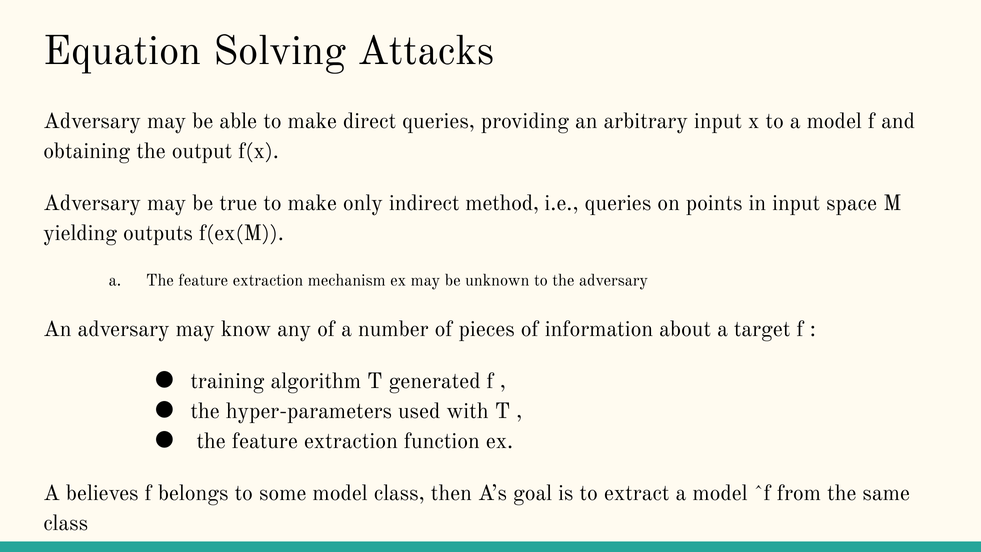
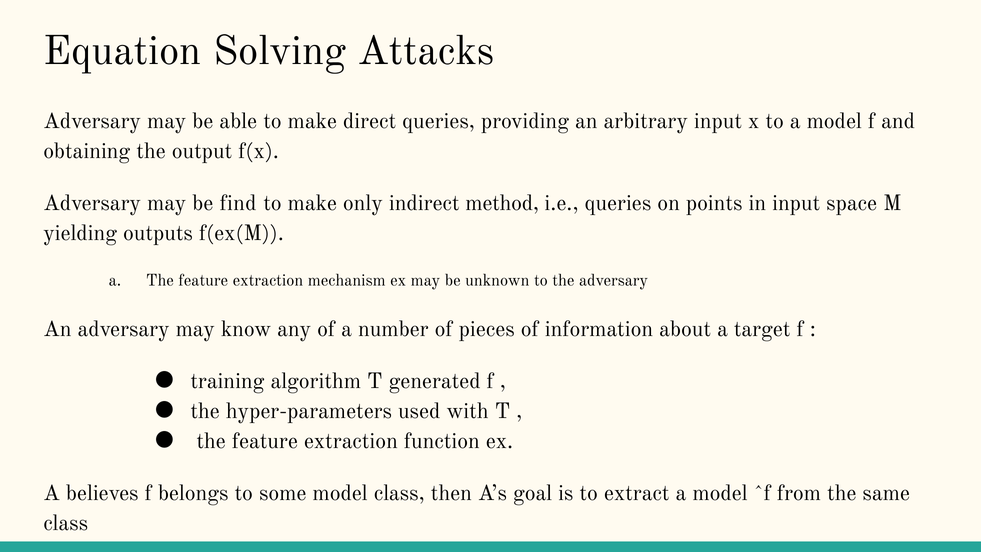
true: true -> find
